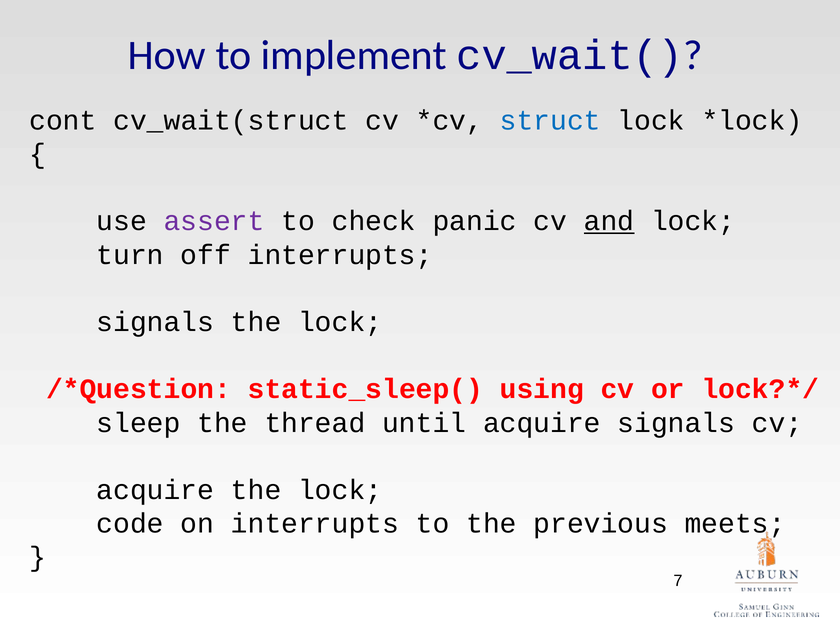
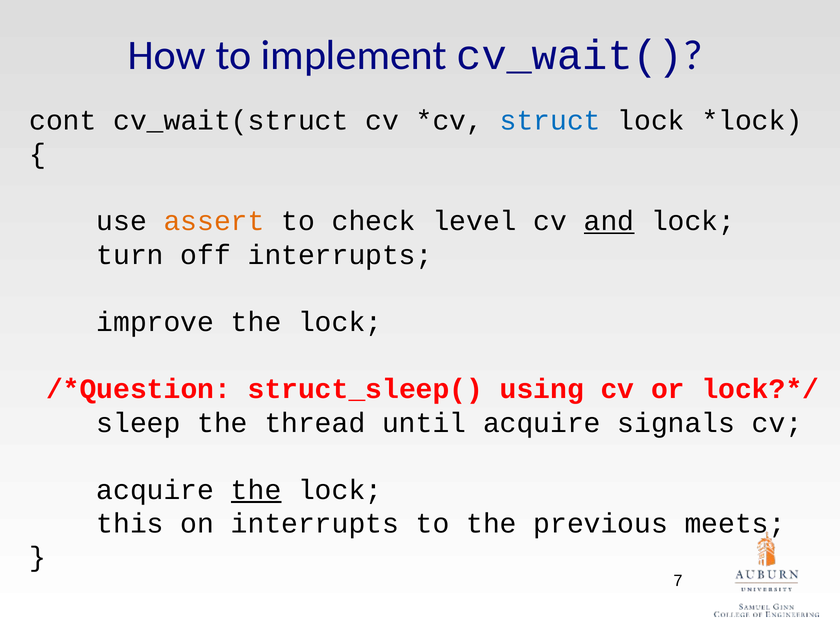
assert colour: purple -> orange
panic: panic -> level
signals at (155, 322): signals -> improve
static_sleep(: static_sleep( -> struct_sleep(
the at (256, 490) underline: none -> present
code: code -> this
